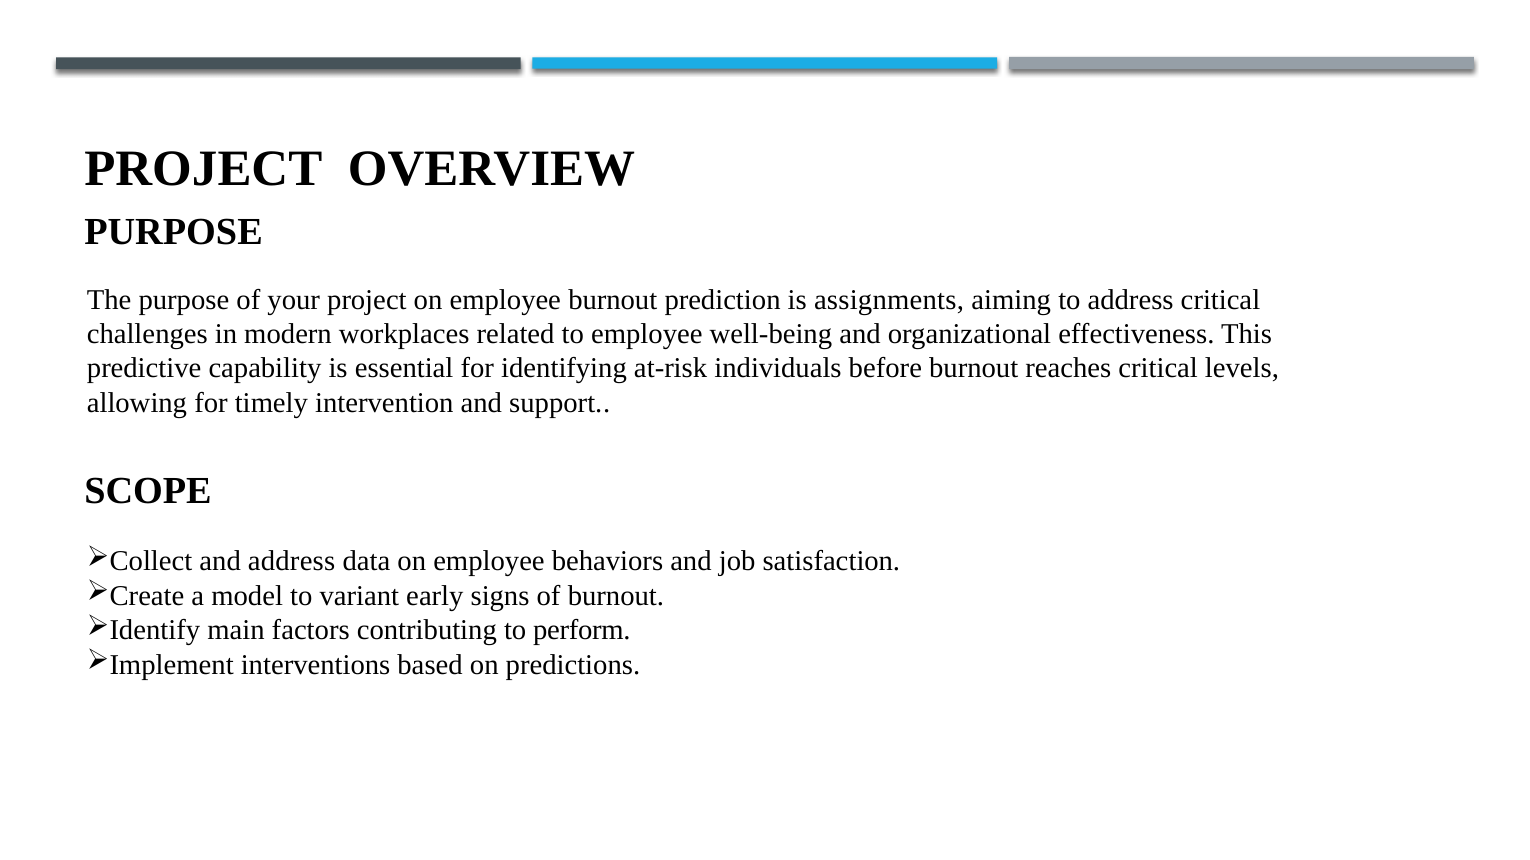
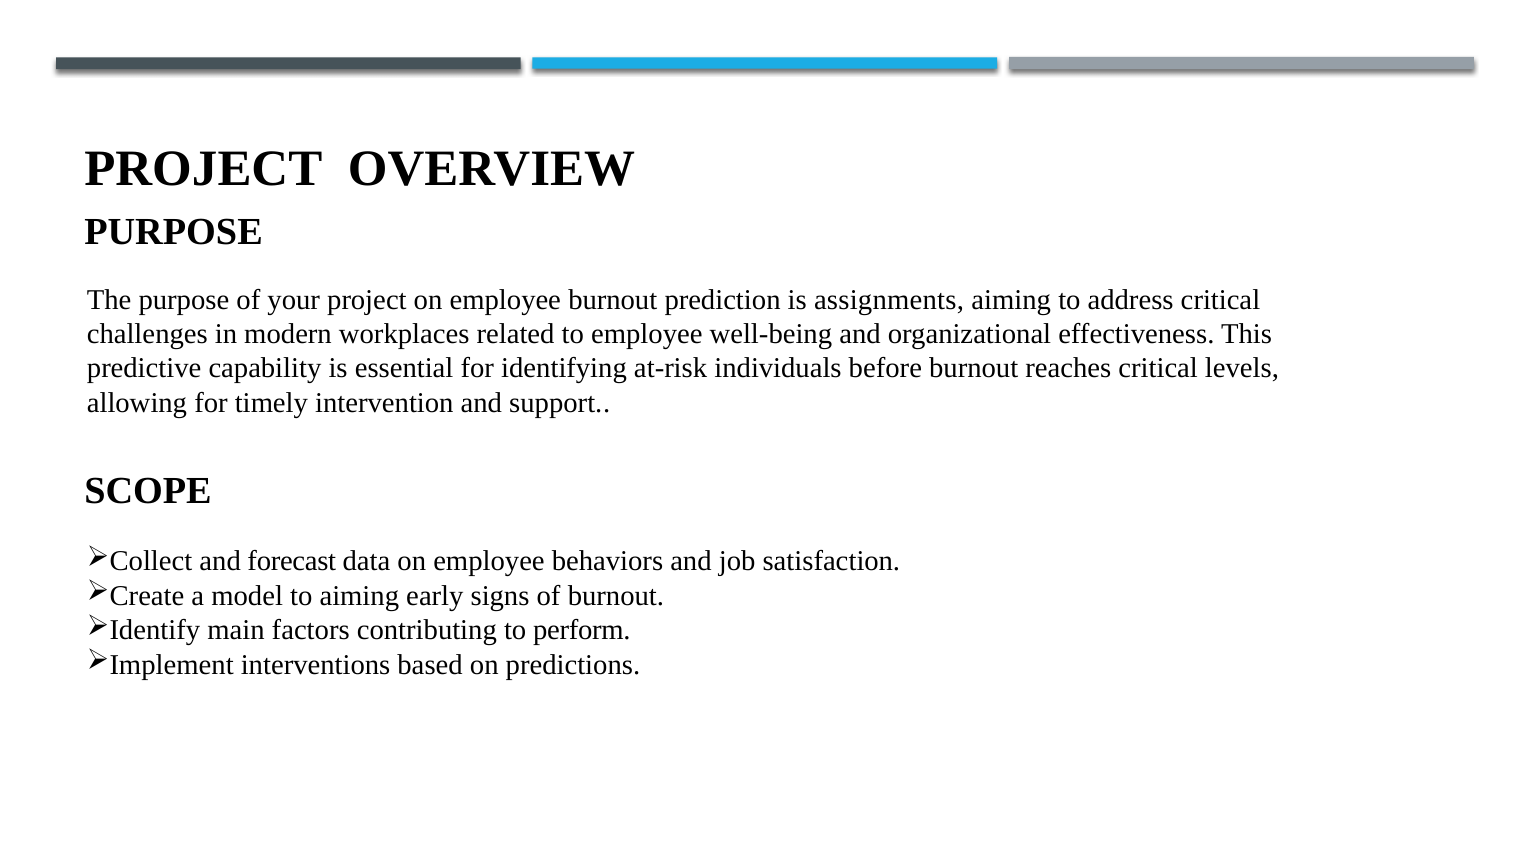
and address: address -> forecast
to variant: variant -> aiming
